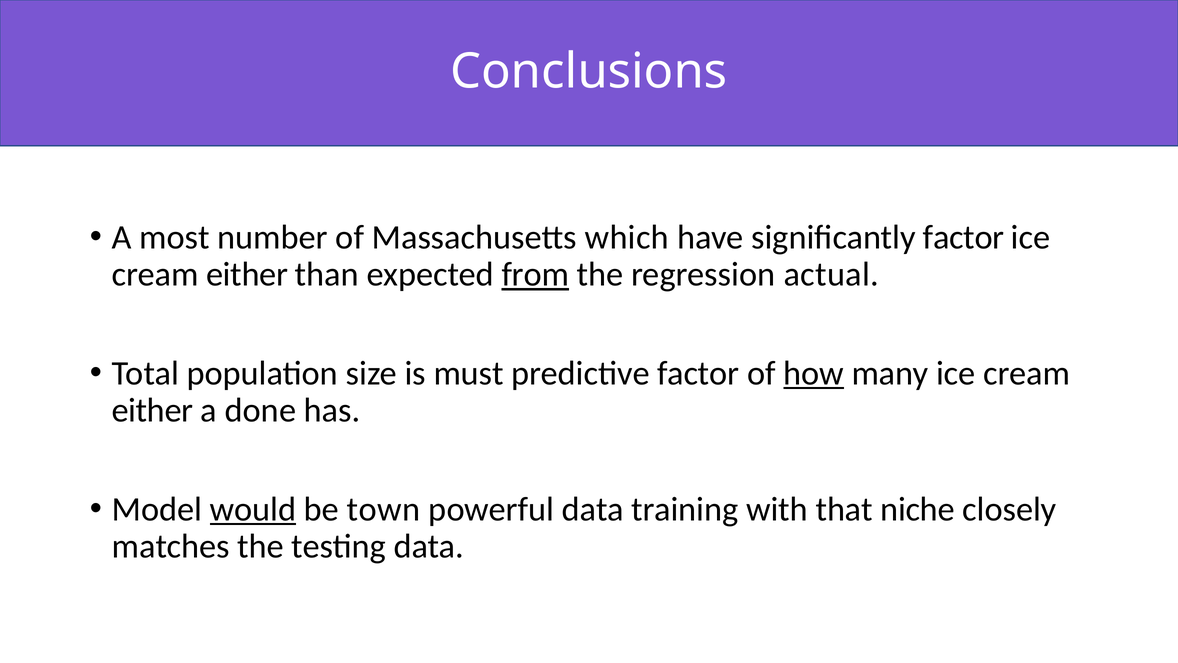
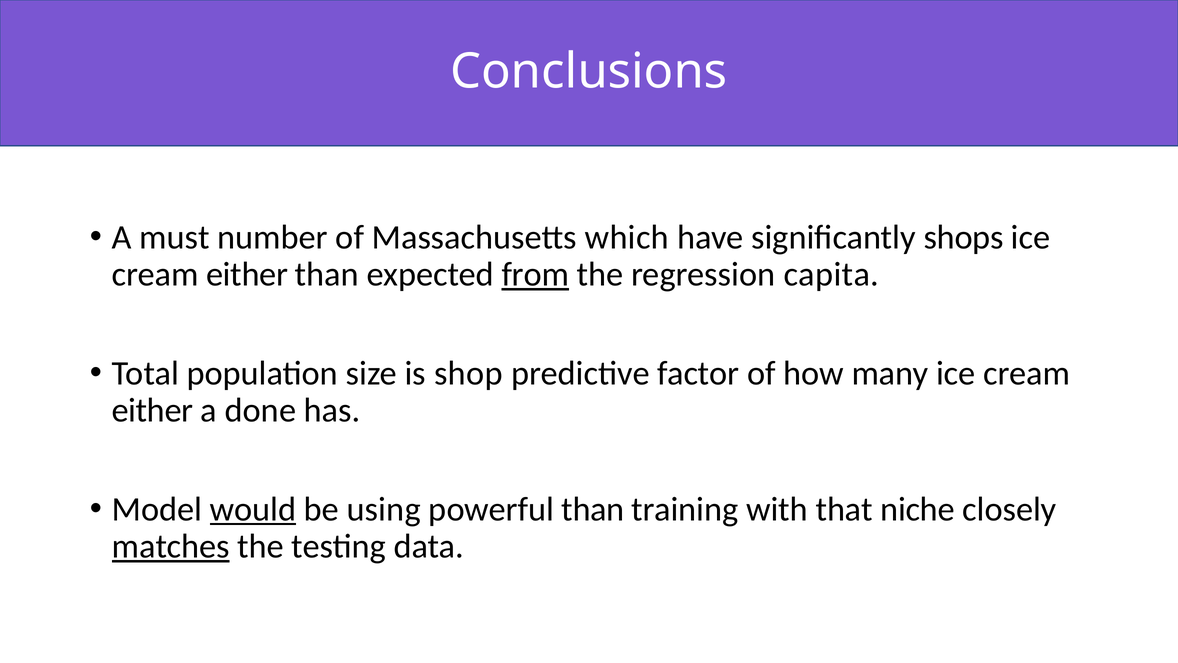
most: most -> must
significantly factor: factor -> shops
actual: actual -> capita
must: must -> shop
how underline: present -> none
town: town -> using
powerful data: data -> than
matches underline: none -> present
